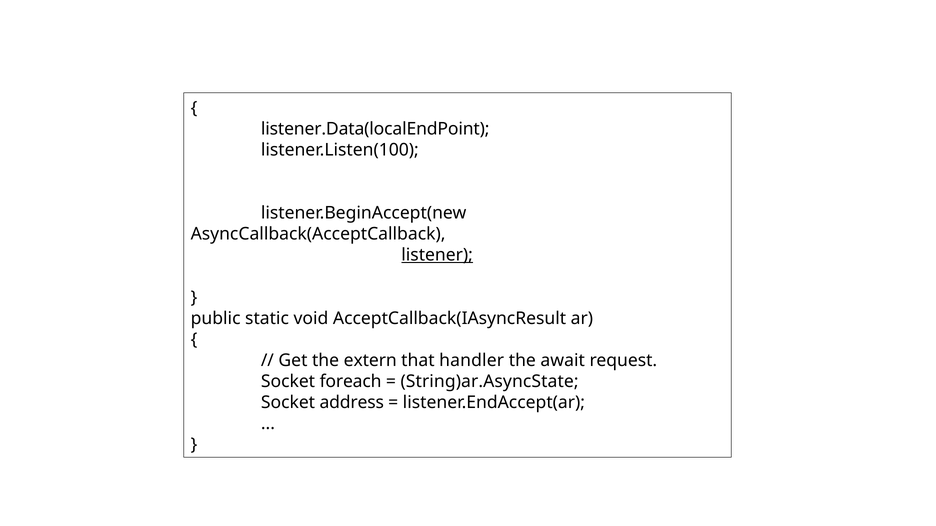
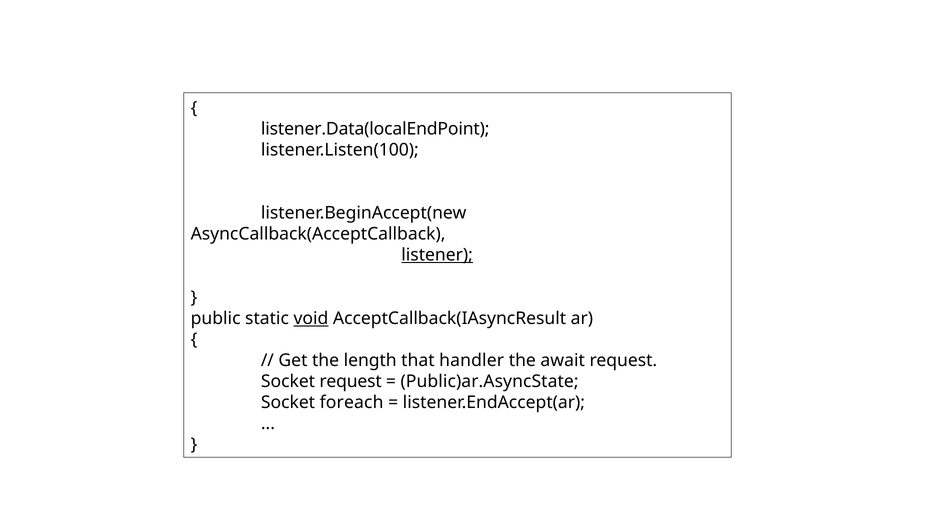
void underline: none -> present
extern: extern -> length
Socket foreach: foreach -> request
String)ar.AsyncState: String)ar.AsyncState -> Public)ar.AsyncState
address: address -> foreach
